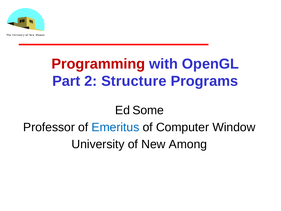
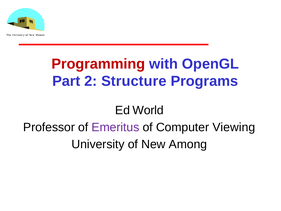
Some: Some -> World
Emeritus colour: blue -> purple
Window: Window -> Viewing
